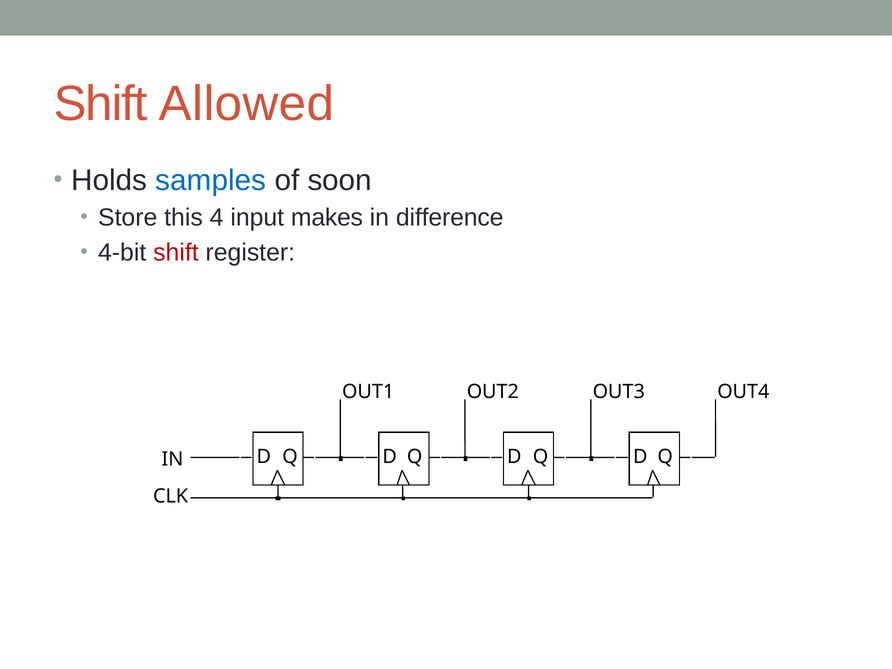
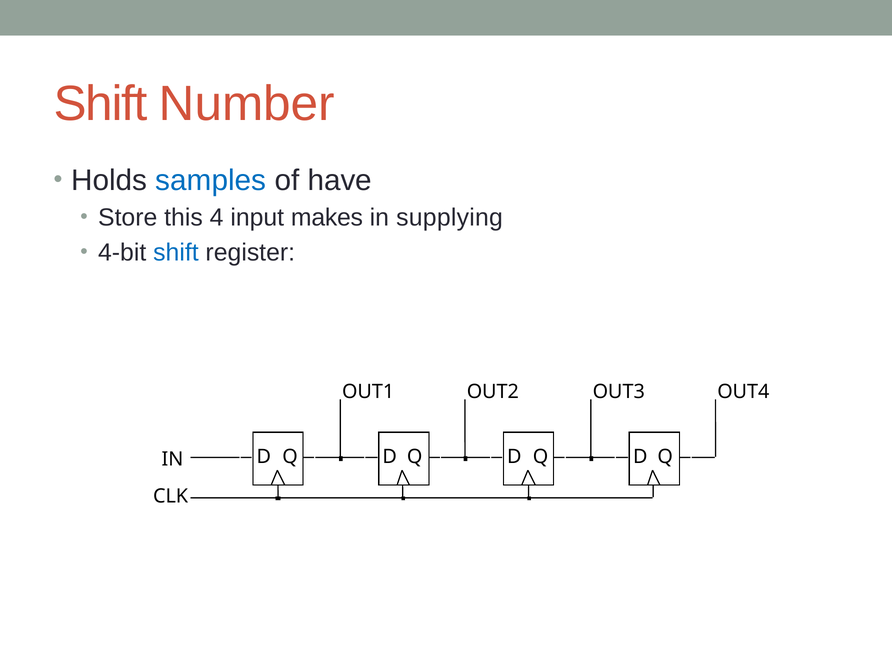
Allowed: Allowed -> Number
soon: soon -> have
difference: difference -> supplying
shift at (176, 253) colour: red -> blue
